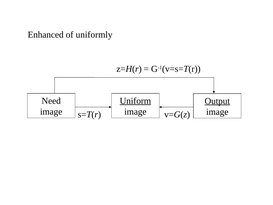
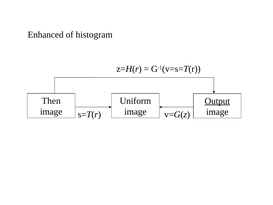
uniformly: uniformly -> histogram
Need: Need -> Then
Uniform underline: present -> none
